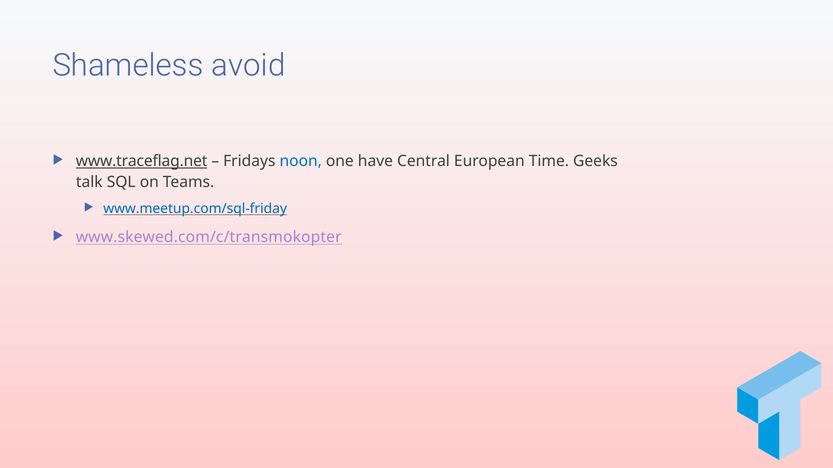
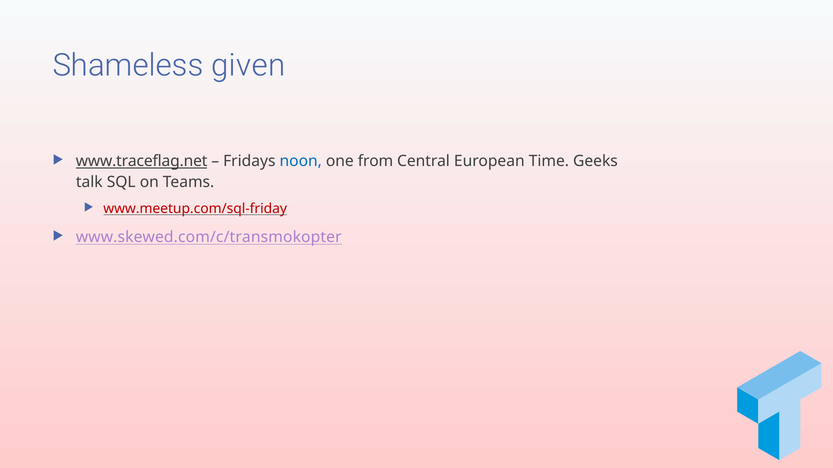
avoid: avoid -> given
have: have -> from
www.meetup.com/sql-friday colour: blue -> red
